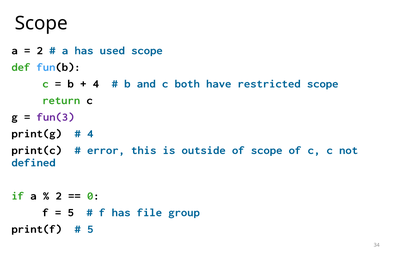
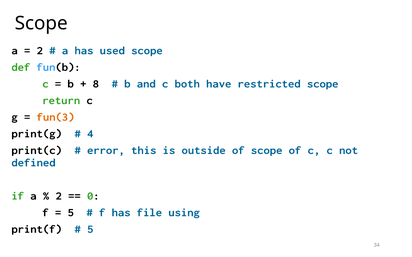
4 at (96, 84): 4 -> 8
fun(3 colour: purple -> orange
group: group -> using
